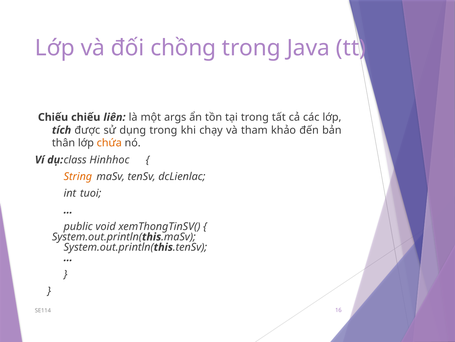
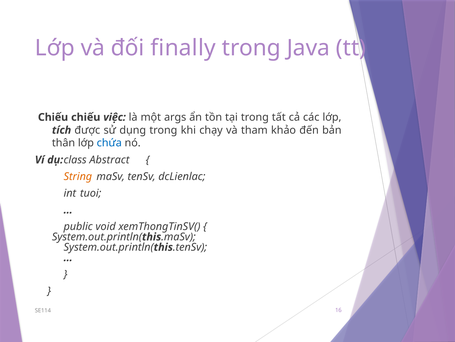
chồng: chồng -> finally
liên: liên -> việc
chứa colour: orange -> blue
Hinhhoc: Hinhhoc -> Abstract
